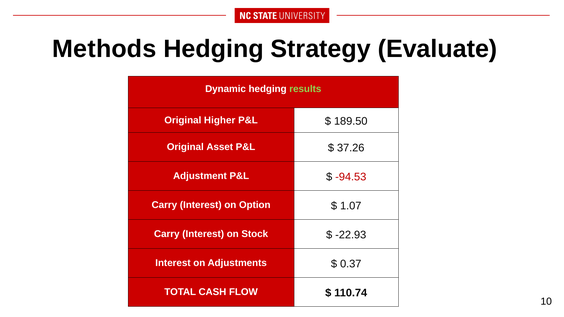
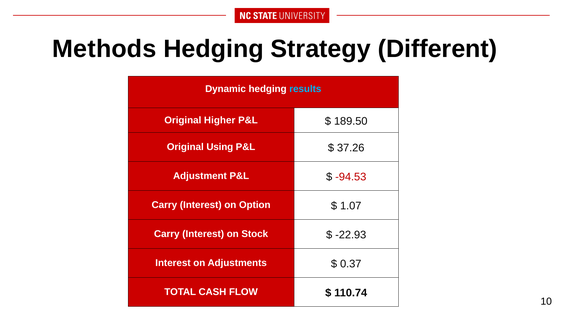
Evaluate: Evaluate -> Different
results colour: light green -> light blue
Asset: Asset -> Using
